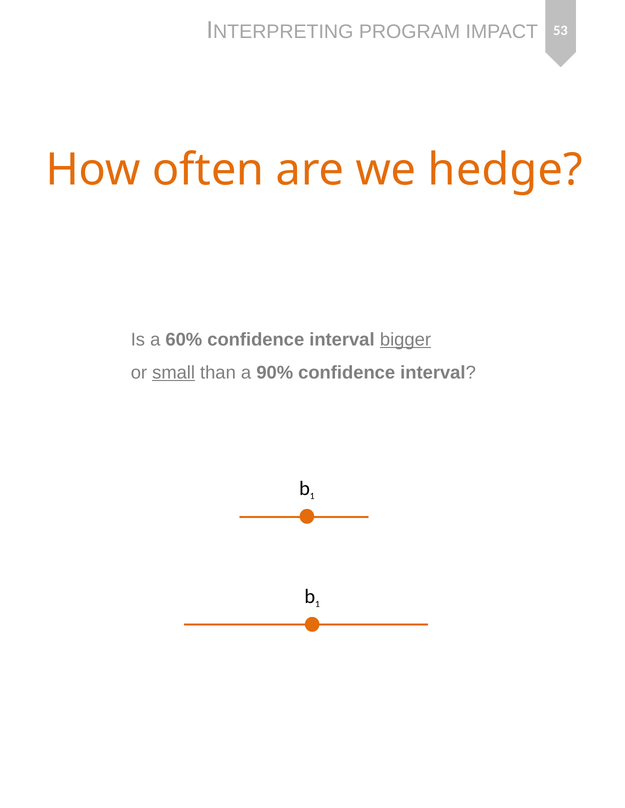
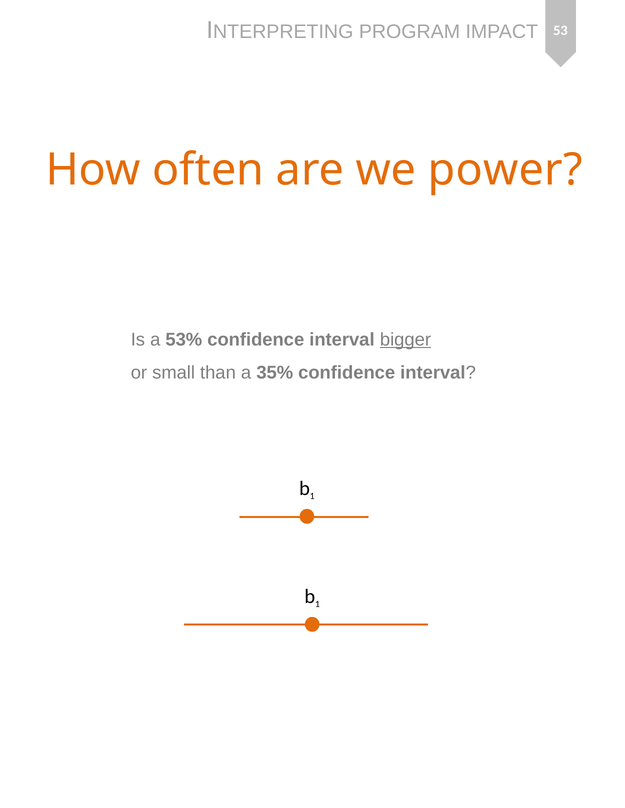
hedge: hedge -> power
60%: 60% -> 53%
small underline: present -> none
90%: 90% -> 35%
